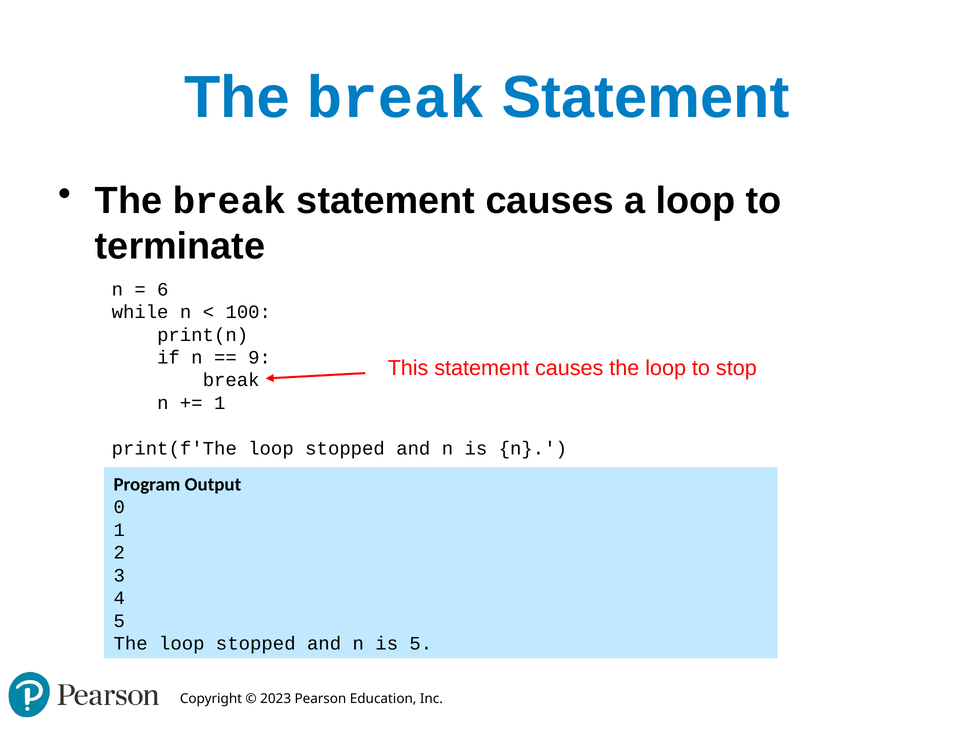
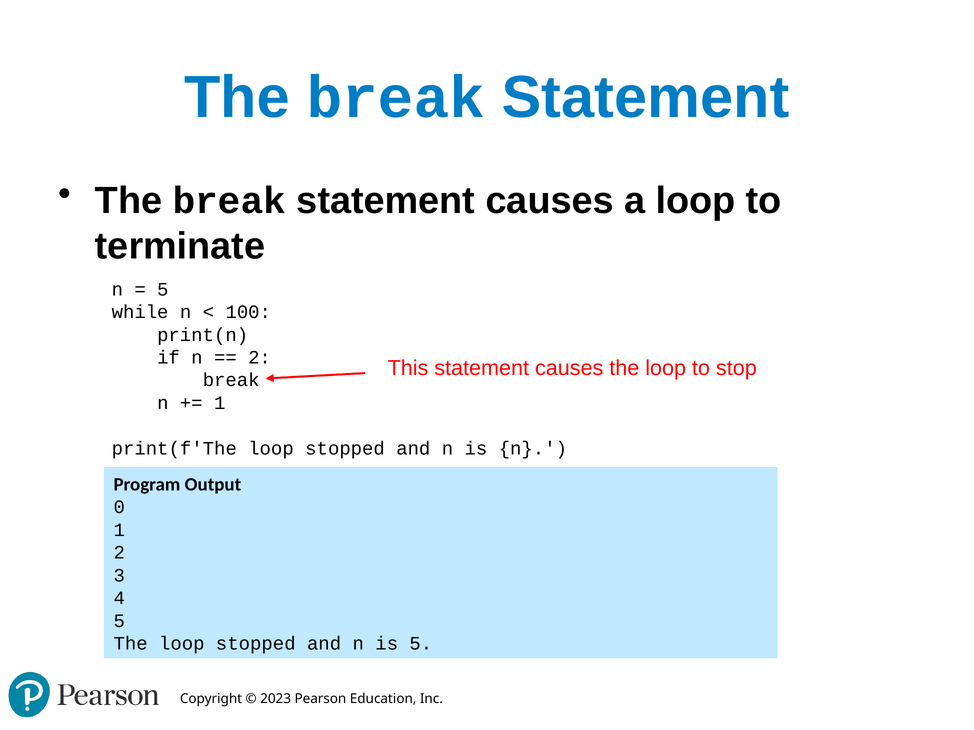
6 at (163, 290): 6 -> 5
9 at (259, 358): 9 -> 2
